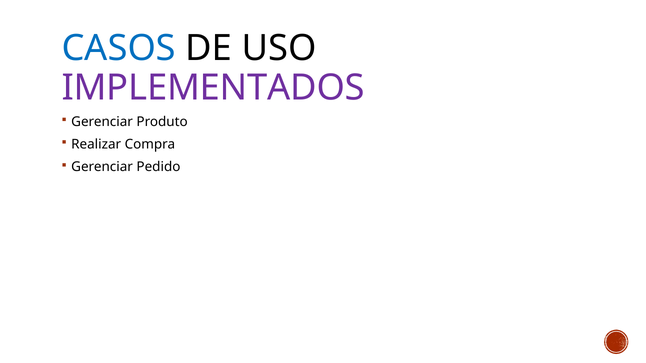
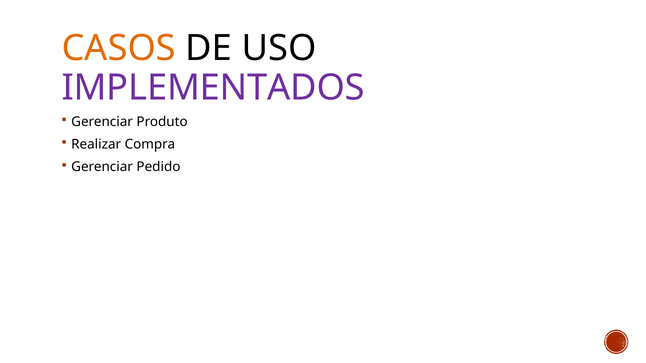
CASOS colour: blue -> orange
